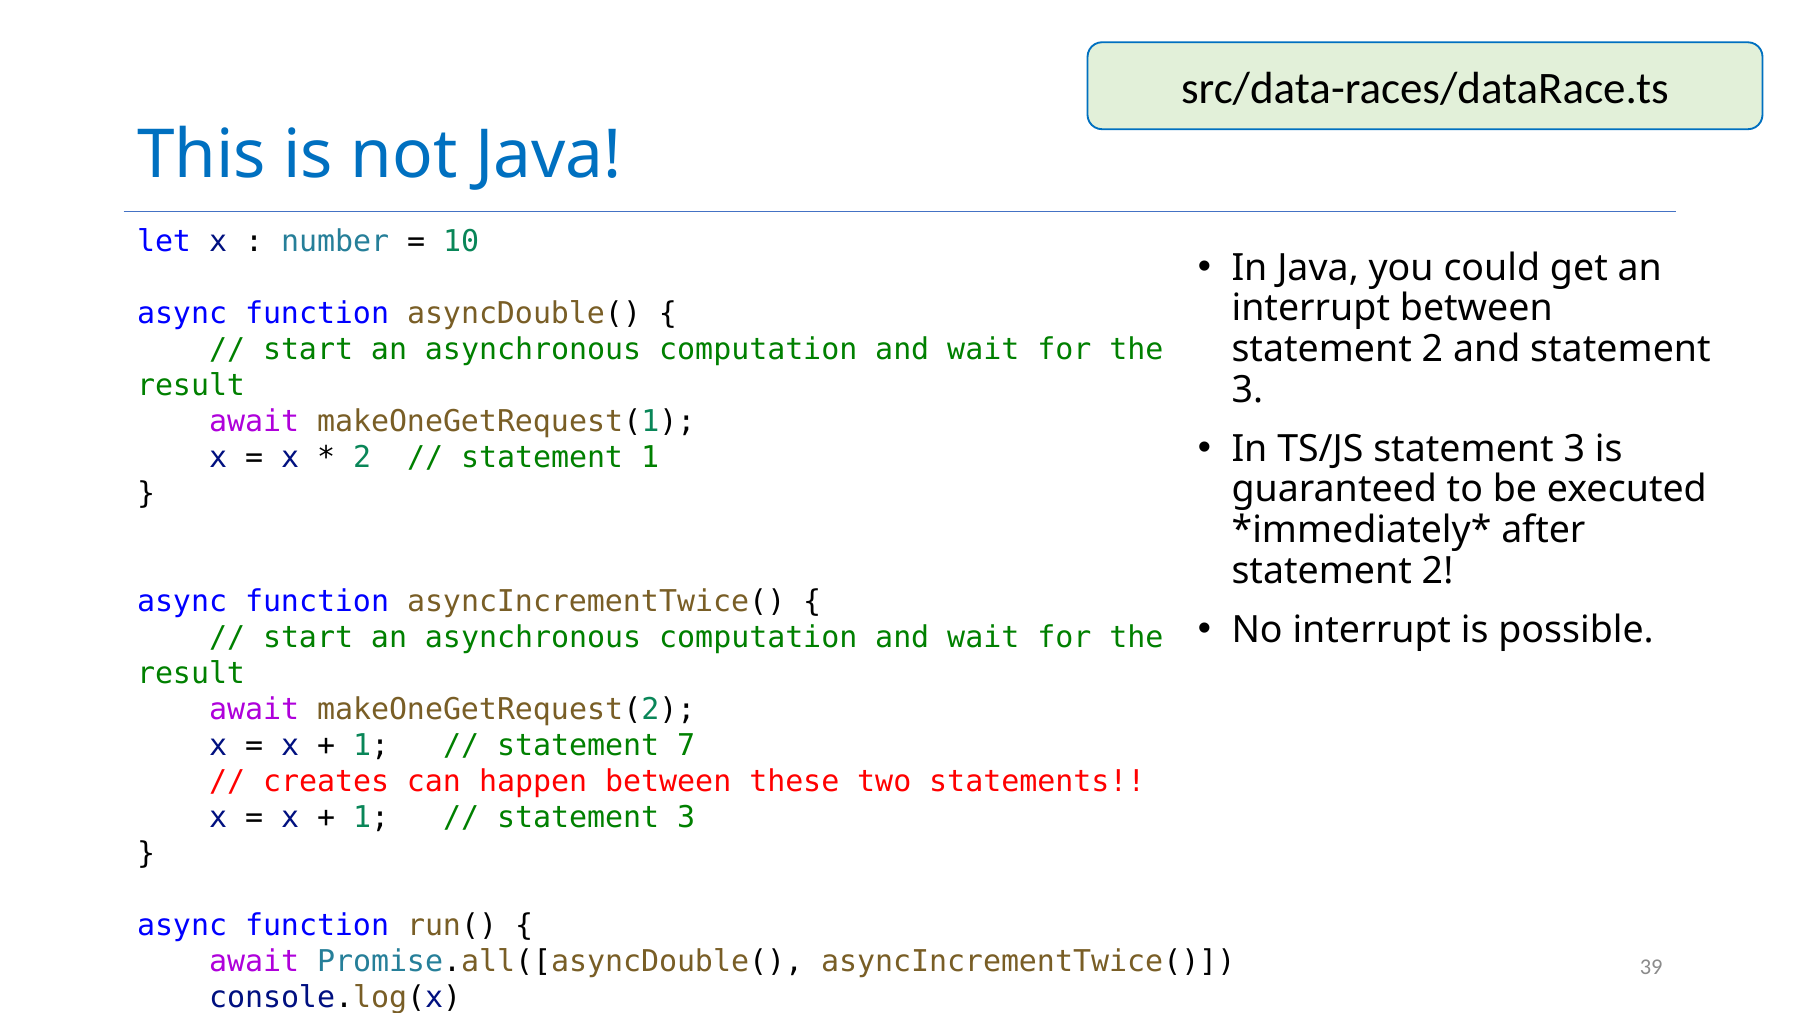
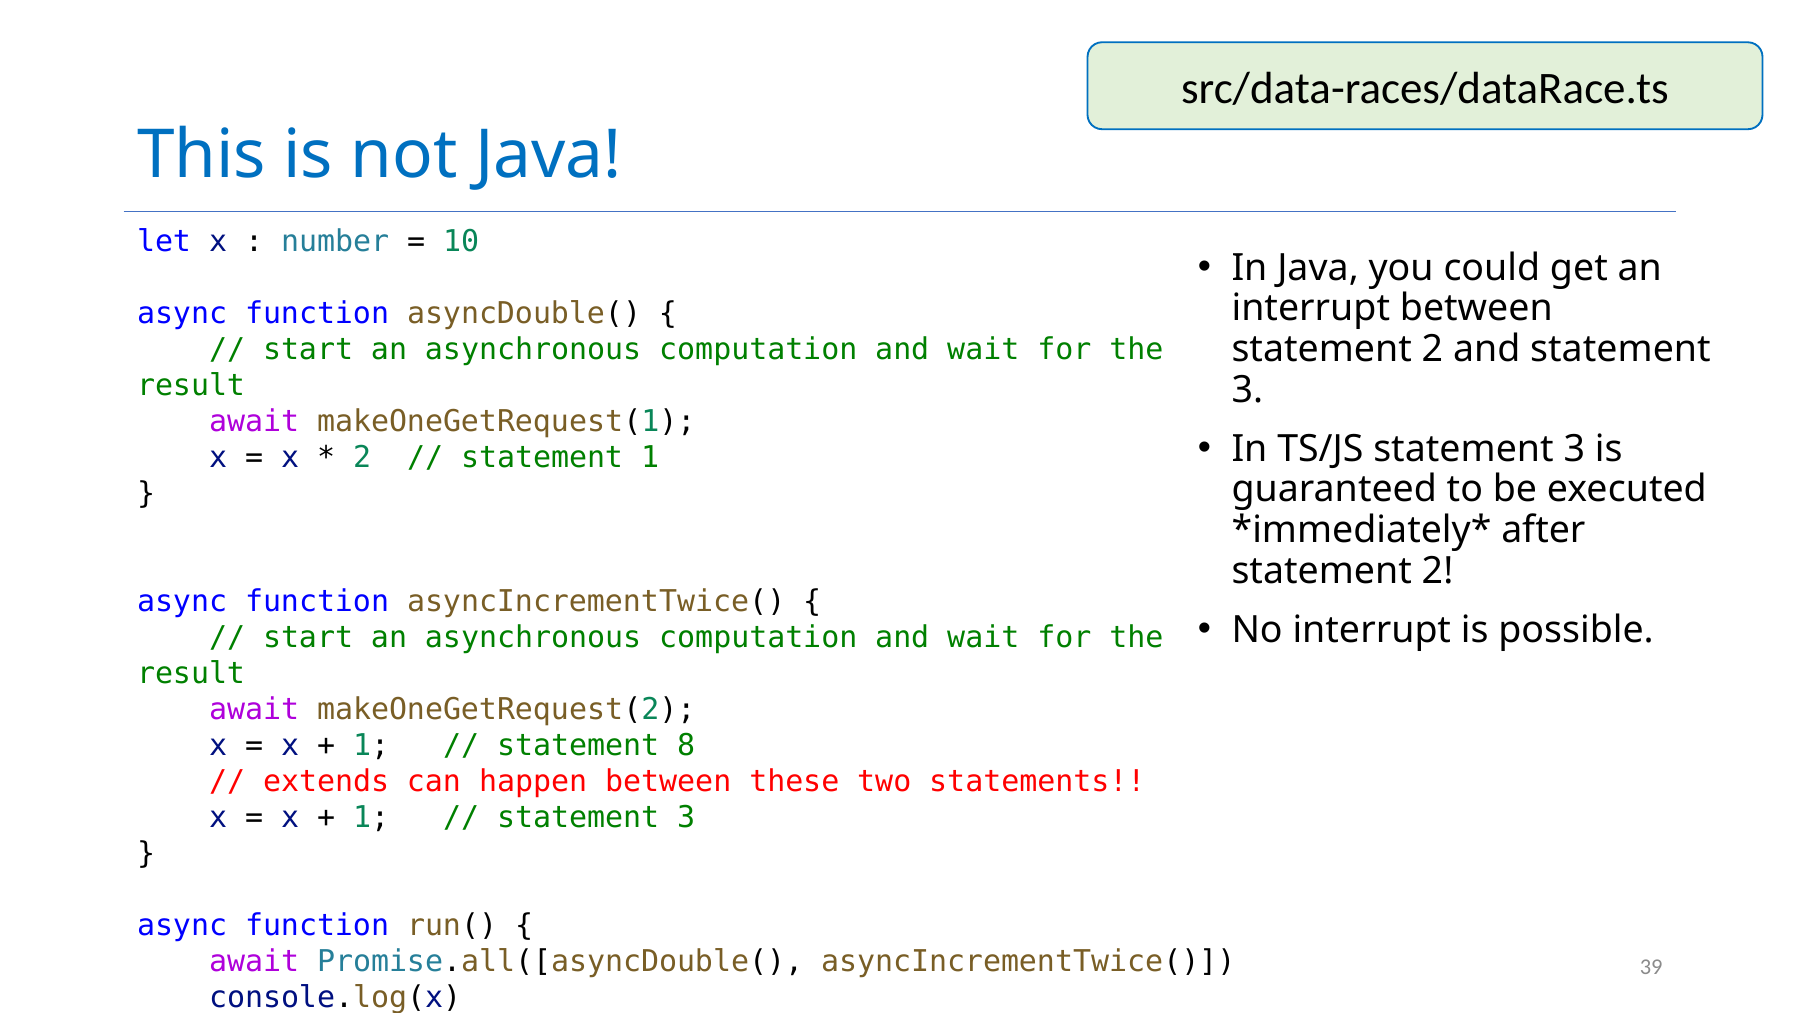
7: 7 -> 8
creates: creates -> extends
